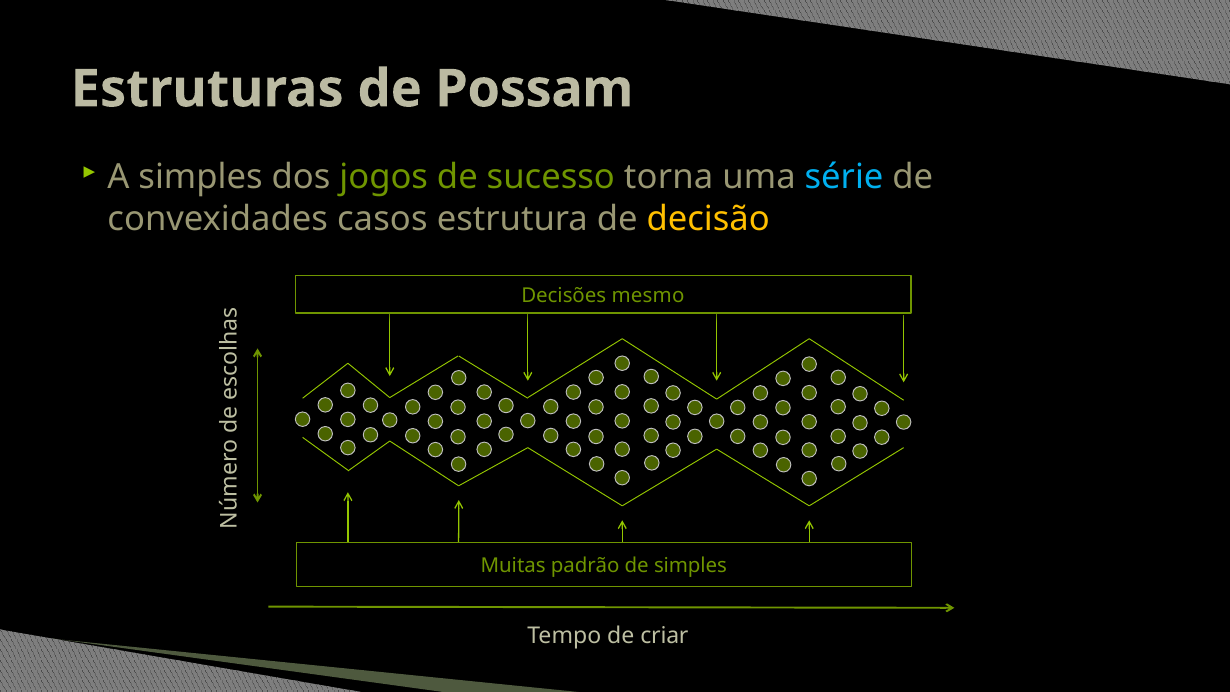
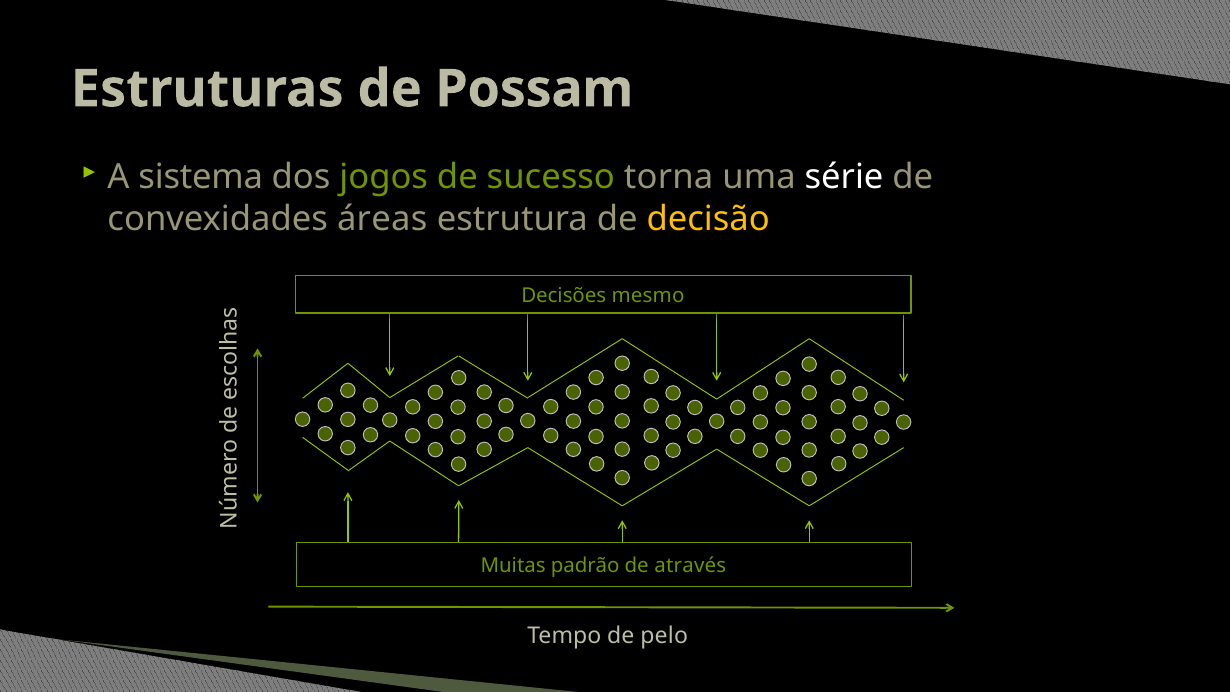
A simples: simples -> sistema
série colour: light blue -> white
casos: casos -> áreas
de simples: simples -> através
criar: criar -> pelo
